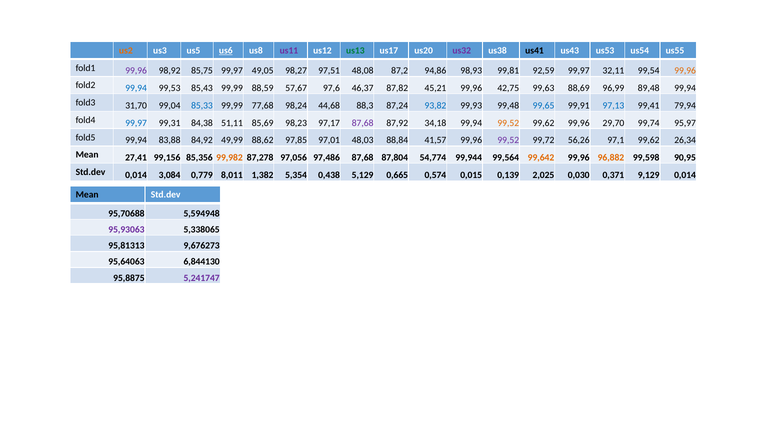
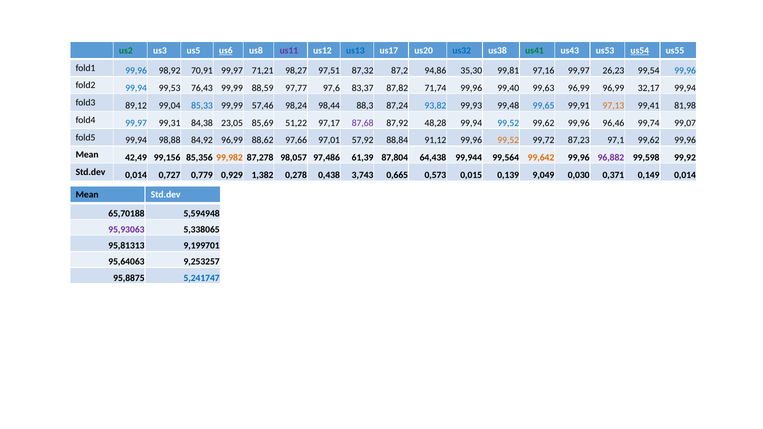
us2 colour: orange -> green
us13 colour: green -> blue
us32 colour: purple -> blue
us41 colour: black -> green
us54 underline: none -> present
99,96 at (136, 71) colour: purple -> blue
85,75: 85,75 -> 70,91
49,05: 49,05 -> 71,21
48,08: 48,08 -> 87,32
98,93: 98,93 -> 35,30
92,59: 92,59 -> 97,16
32,11: 32,11 -> 26,23
99,96 at (685, 71) colour: orange -> blue
85,43: 85,43 -> 76,43
57,67: 57,67 -> 97,77
46,37: 46,37 -> 83,37
45,21: 45,21 -> 71,74
42,75: 42,75 -> 99,40
99,63 88,69: 88,69 -> 96,99
89,48: 89,48 -> 32,17
31,70: 31,70 -> 89,12
77,68: 77,68 -> 57,46
44,68: 44,68 -> 98,44
97,13 colour: blue -> orange
79,94: 79,94 -> 81,98
51,11: 51,11 -> 23,05
98,23: 98,23 -> 51,22
34,18: 34,18 -> 48,28
99,52 at (508, 123) colour: orange -> blue
29,70: 29,70 -> 96,46
95,97: 95,97 -> 99,07
83,88: 83,88 -> 98,88
84,92 49,99: 49,99 -> 96,99
97,85: 97,85 -> 97,66
48,03: 48,03 -> 57,92
41,57: 41,57 -> 91,12
99,52 at (508, 140) colour: purple -> orange
56,26: 56,26 -> 87,23
97,1 99,62 26,34: 26,34 -> 99,96
27,41: 27,41 -> 42,49
97,056: 97,056 -> 98,057
97,486 87,68: 87,68 -> 61,39
54,774: 54,774 -> 64,438
96,882 colour: orange -> purple
90,95: 90,95 -> 99,92
3,084: 3,084 -> 0,727
8,011: 8,011 -> 0,929
5,354: 5,354 -> 0,278
5,129: 5,129 -> 3,743
0,574: 0,574 -> 0,573
2,025: 2,025 -> 9,049
9,129: 9,129 -> 0,149
95,70688: 95,70688 -> 65,70188
9,676273: 9,676273 -> 9,199701
6,844130: 6,844130 -> 9,253257
5,241747 colour: purple -> blue
